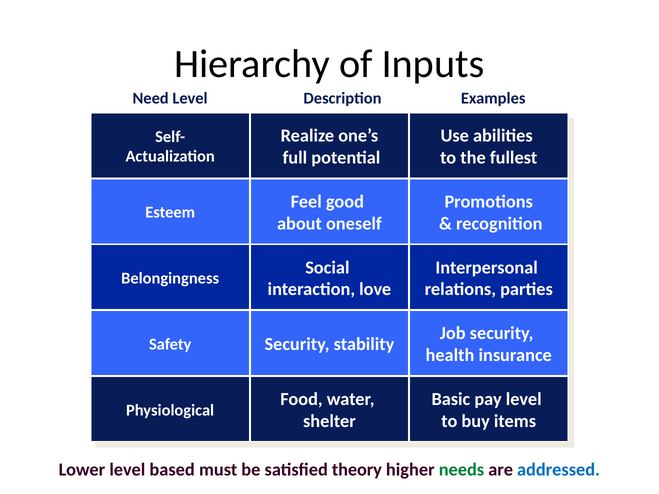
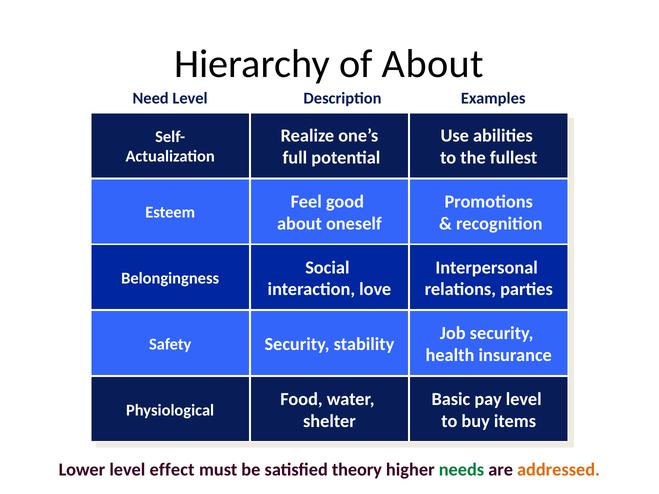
of Inputs: Inputs -> About
based: based -> effect
addressed colour: blue -> orange
